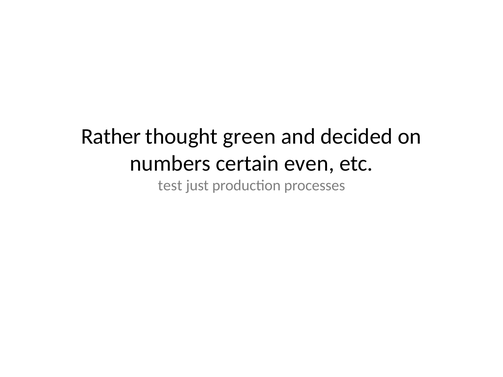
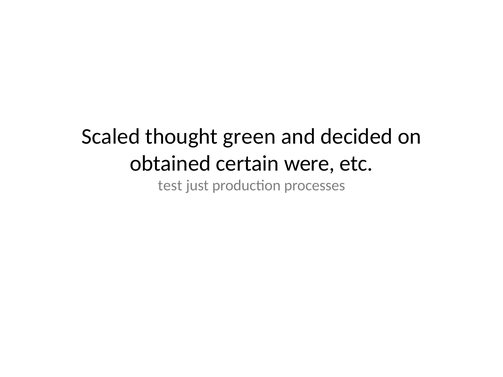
Rather: Rather -> Scaled
numbers: numbers -> obtained
even: even -> were
